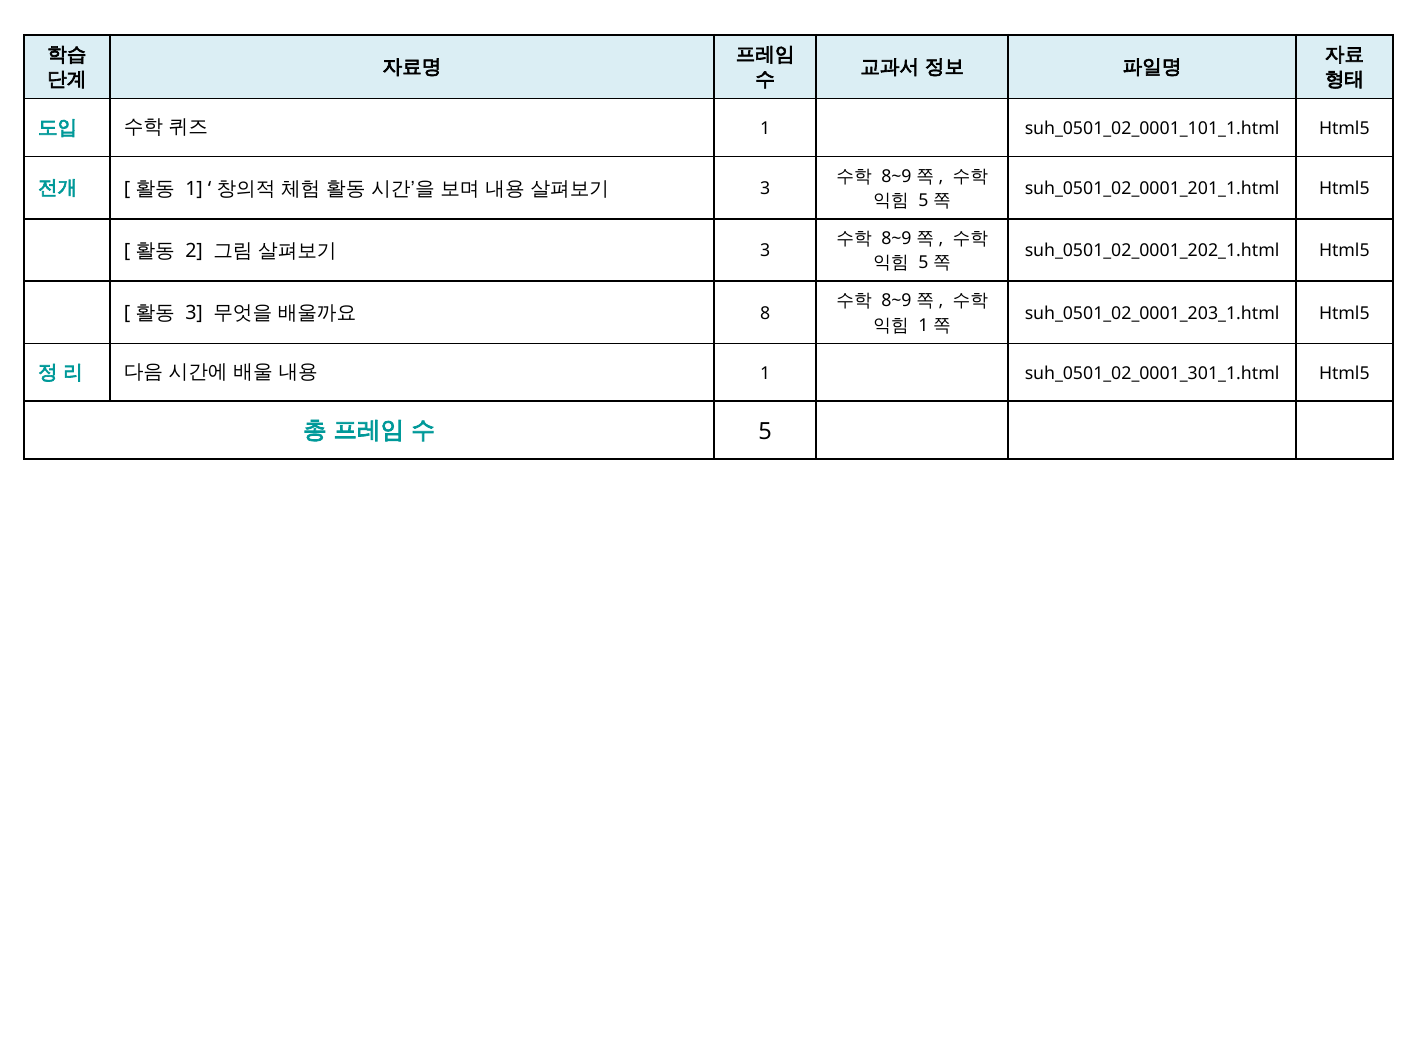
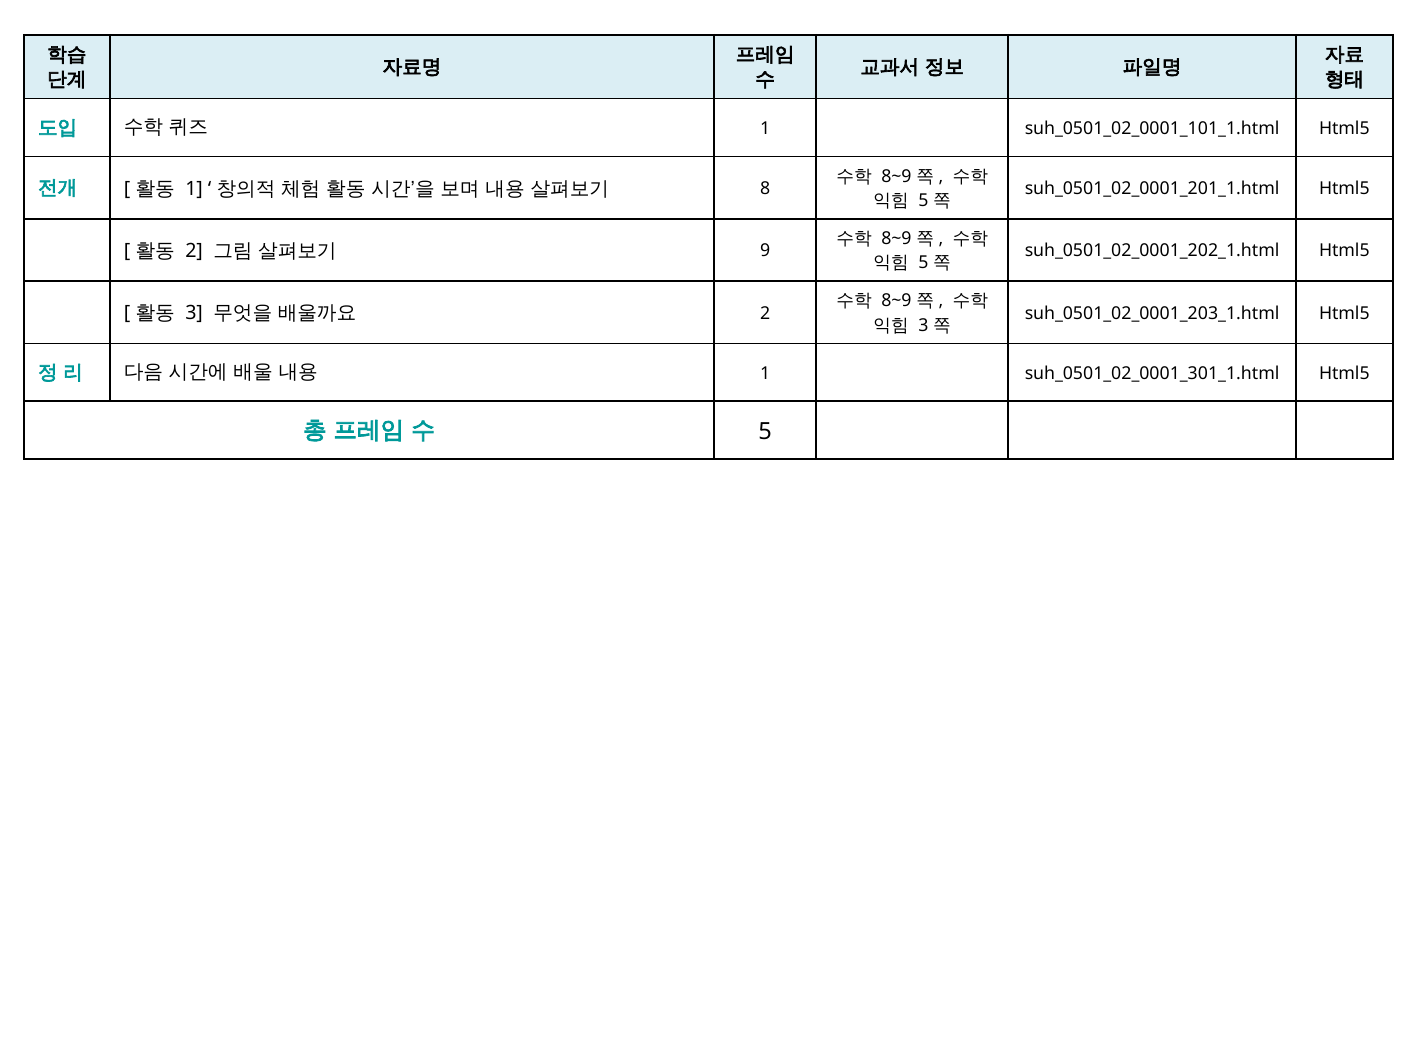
3 at (765, 188): 3 -> 8
3 at (765, 251): 3 -> 9
8 at (765, 313): 8 -> 2
1 at (924, 325): 1 -> 3
